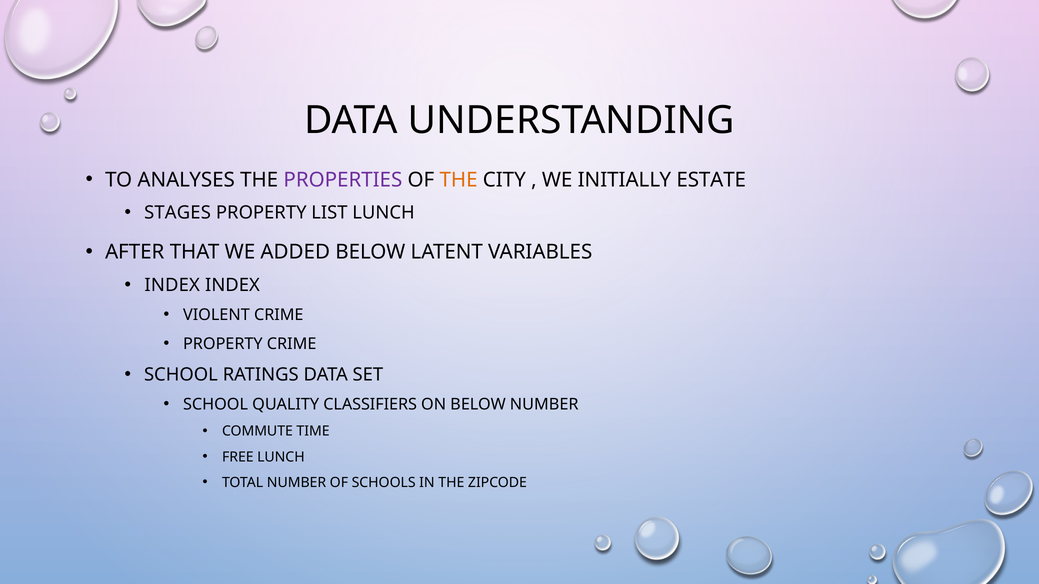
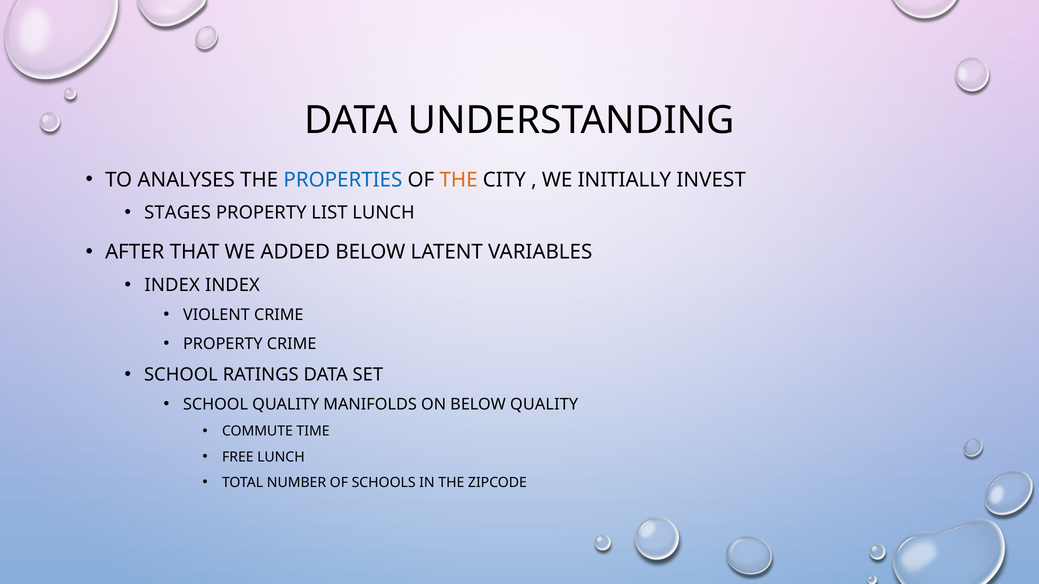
PROPERTIES colour: purple -> blue
ESTATE: ESTATE -> INVEST
CLASSIFIERS: CLASSIFIERS -> MANIFOLDS
BELOW NUMBER: NUMBER -> QUALITY
